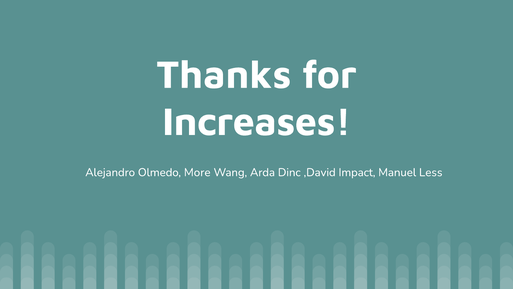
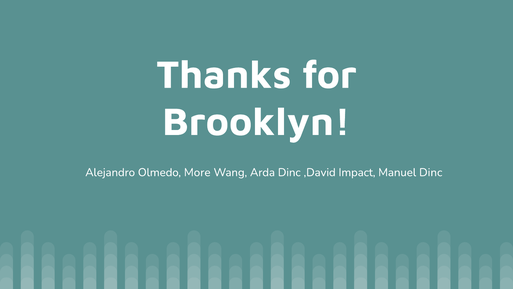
Increases: Increases -> Brooklyn
Manuel Less: Less -> Dinc
